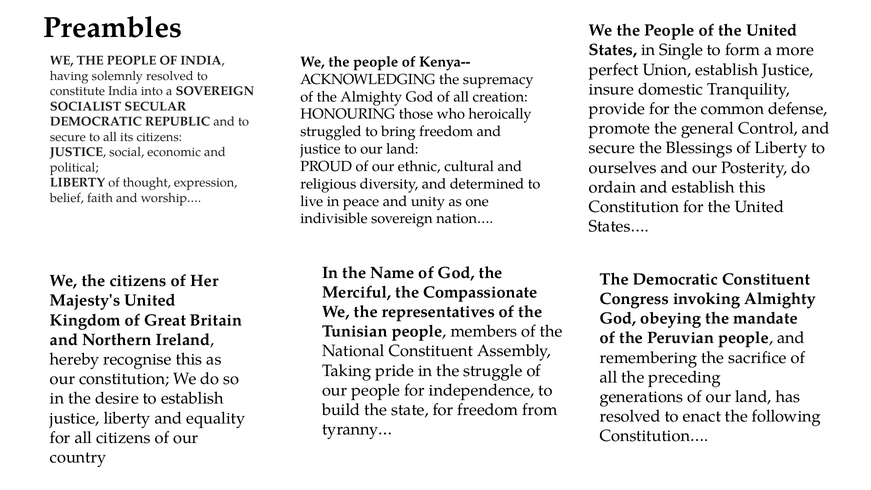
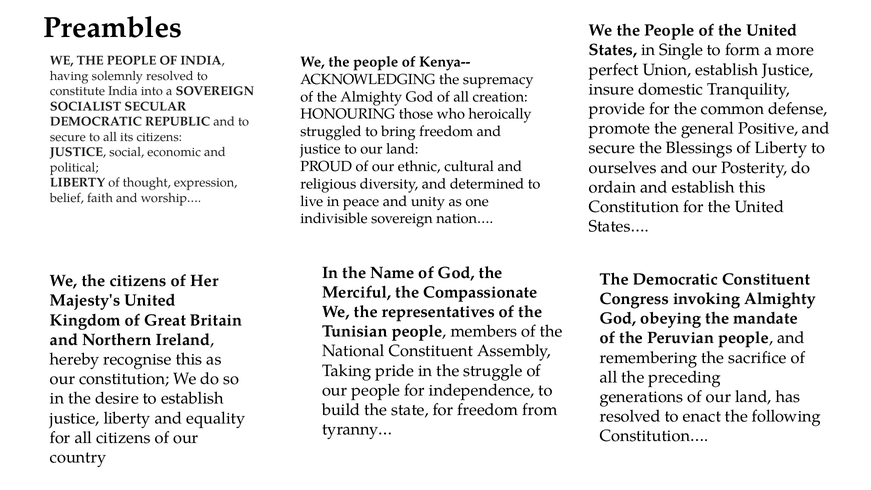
Control: Control -> Positive
